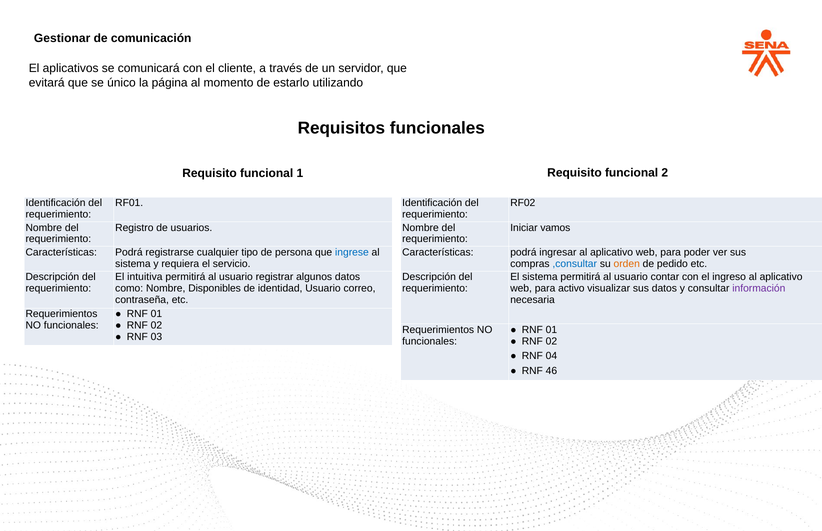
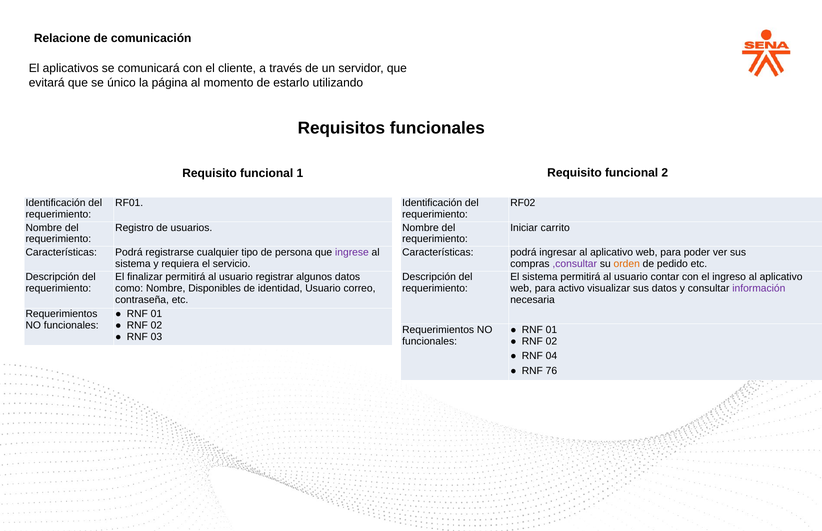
Gestionar: Gestionar -> Relacione
vamos: vamos -> carrito
ingrese colour: blue -> purple
,consultar colour: blue -> purple
intuitiva: intuitiva -> finalizar
46: 46 -> 76
